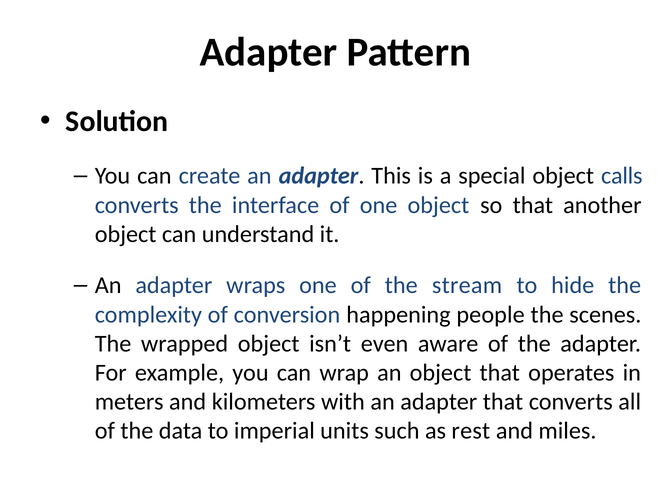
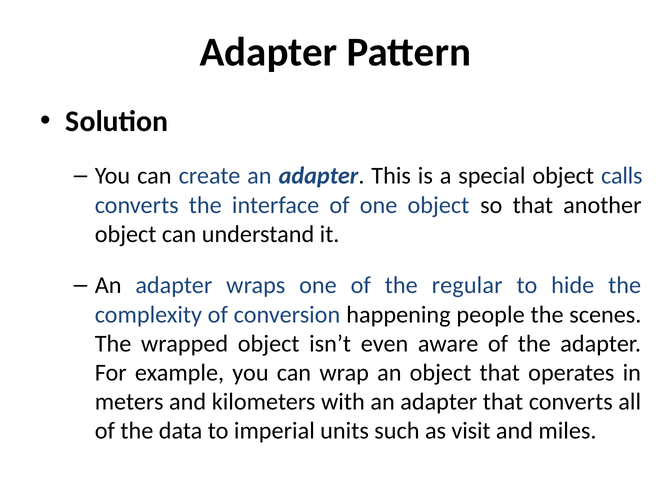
stream: stream -> regular
rest: rest -> visit
